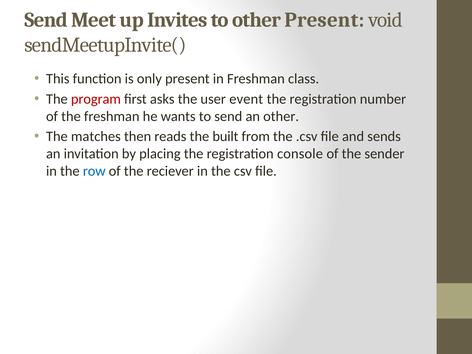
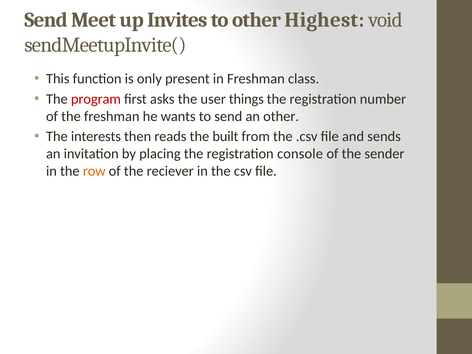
other Present: Present -> Highest
event: event -> things
matches: matches -> interests
row colour: blue -> orange
